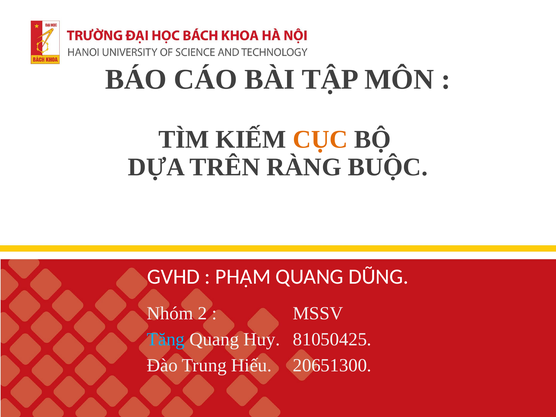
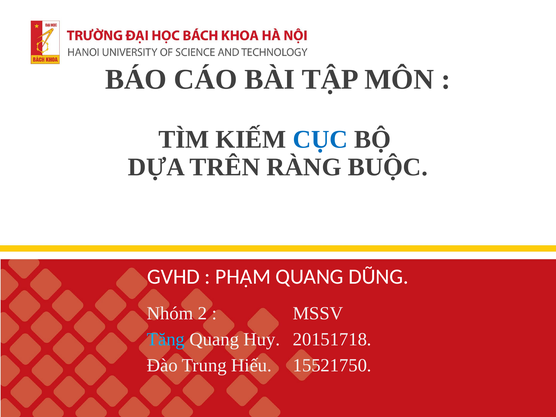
CỤC colour: orange -> blue
81050425: 81050425 -> 20151718
20651300: 20651300 -> 15521750
